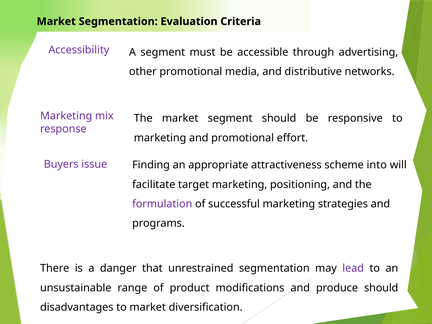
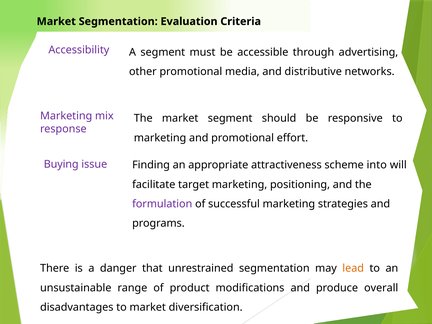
Buyers: Buyers -> Buying
lead colour: purple -> orange
produce should: should -> overall
